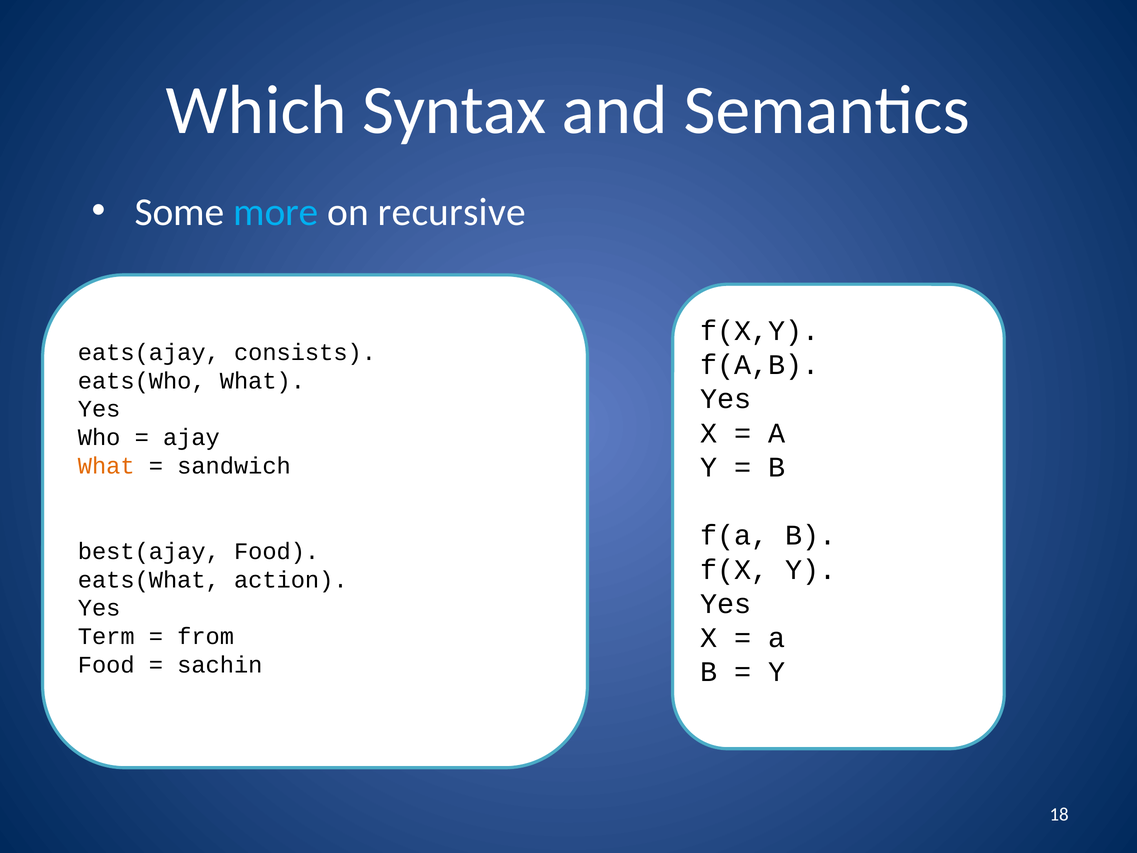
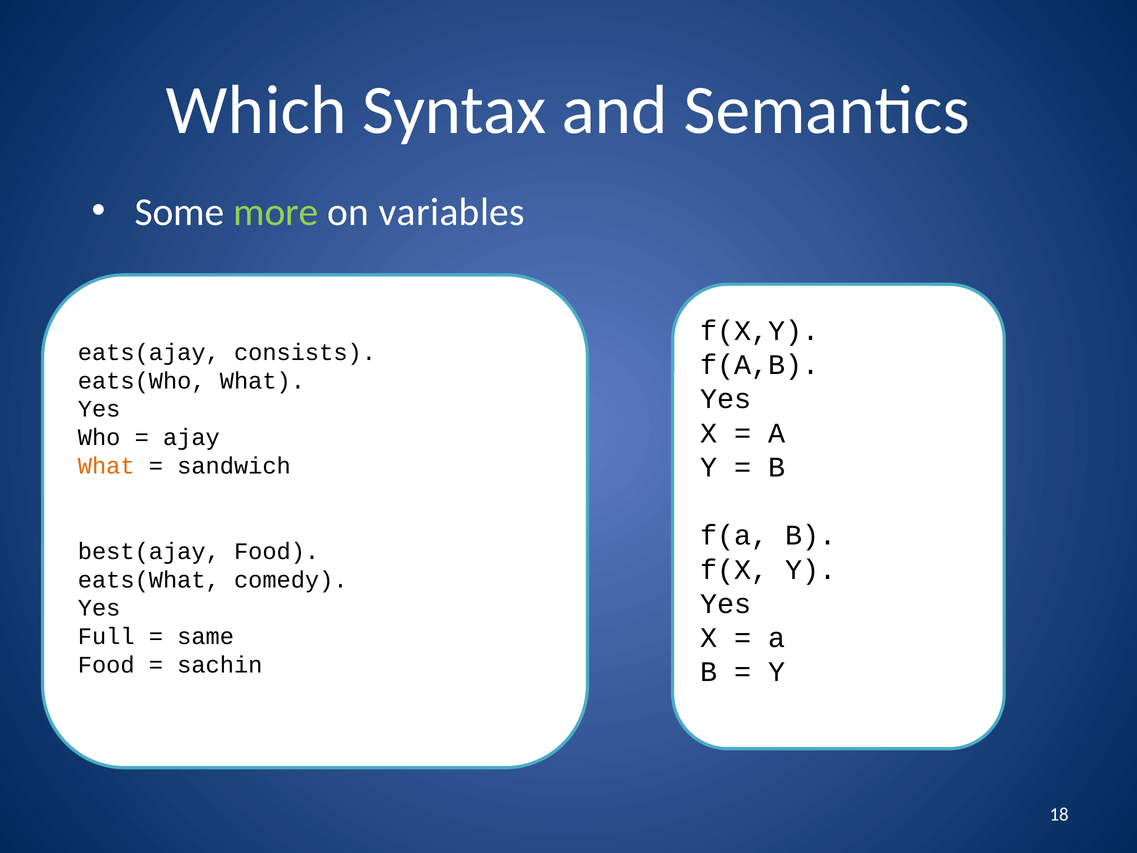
more colour: light blue -> light green
recursive: recursive -> variables
action: action -> comedy
Term: Term -> Full
from: from -> same
